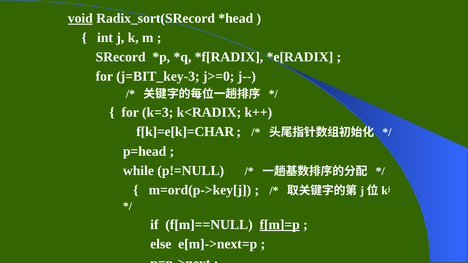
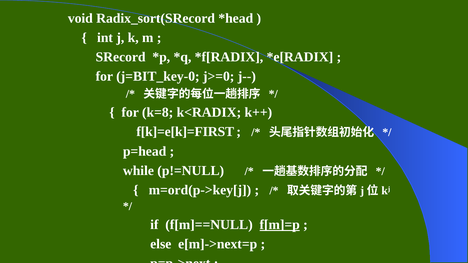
void underline: present -> none
j=BIT_key-3: j=BIT_key-3 -> j=BIT_key-0
k=3: k=3 -> k=8
f[k]=e[k]=CHAR: f[k]=e[k]=CHAR -> f[k]=e[k]=FIRST
